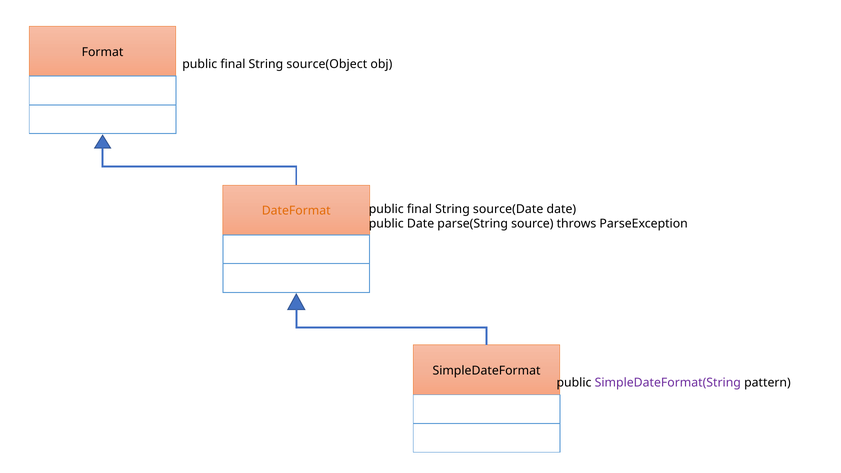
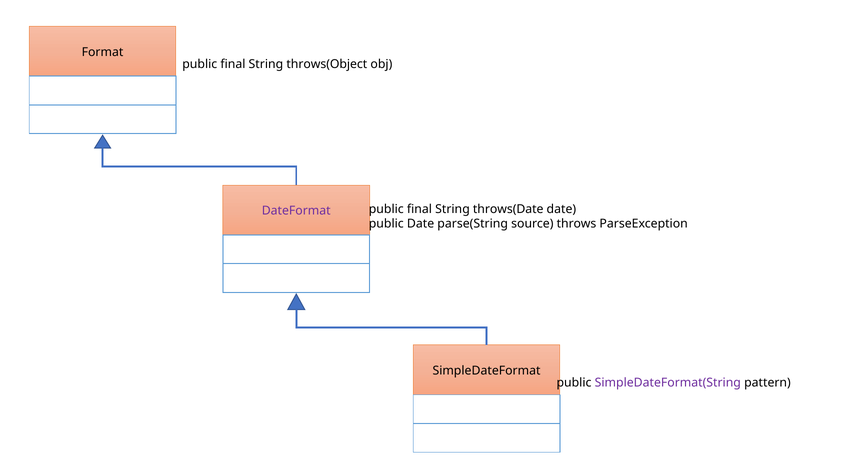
source(Object: source(Object -> throws(Object
source(Date: source(Date -> throws(Date
DateFormat colour: orange -> purple
